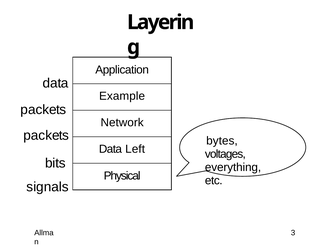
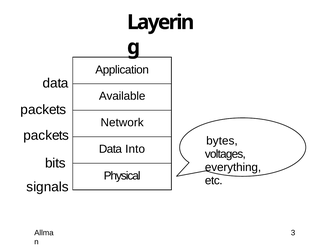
Example: Example -> Available
Left: Left -> Into
